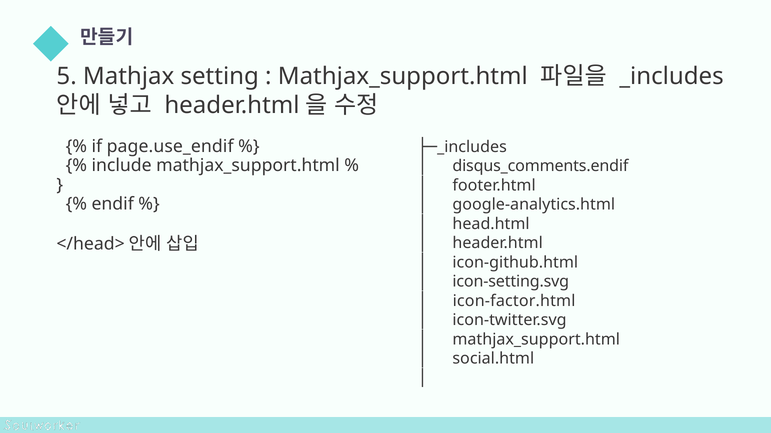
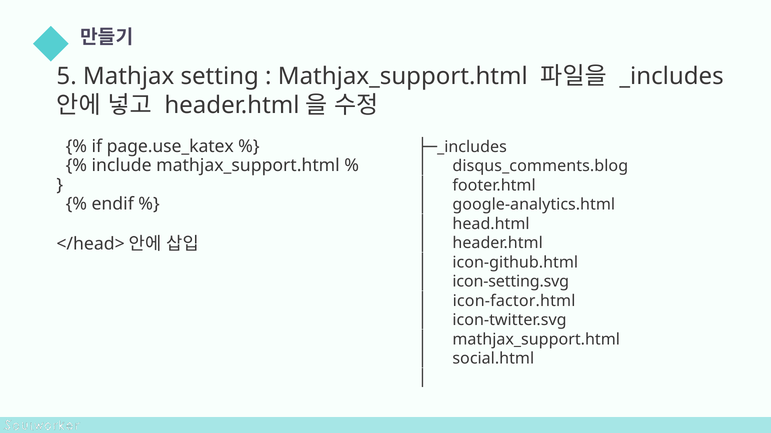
page.use_endif: page.use_endif -> page.use_katex
disqus_comments.endif: disqus_comments.endif -> disqus_comments.blog
